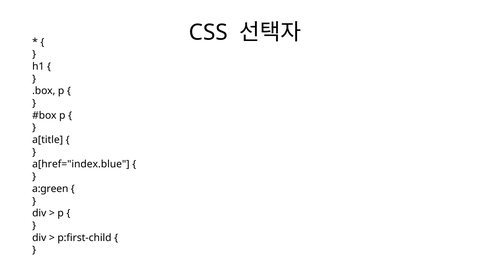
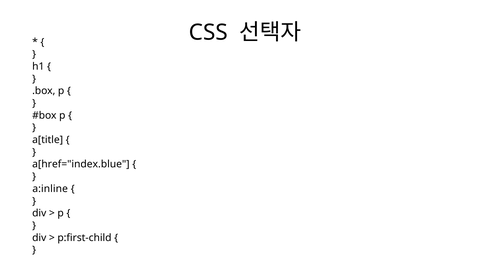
a:green: a:green -> a:inline
